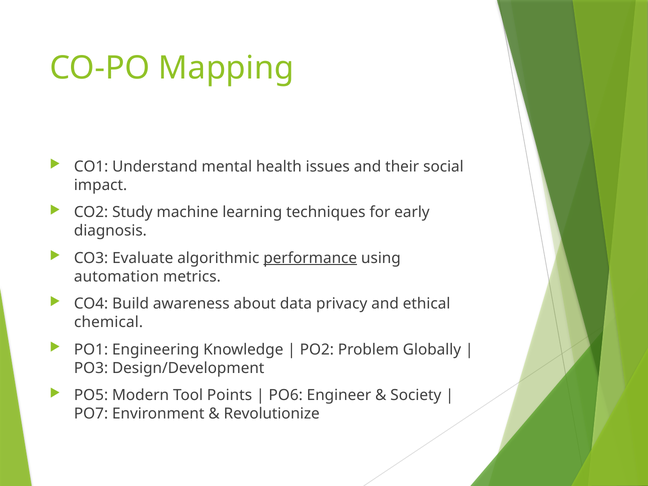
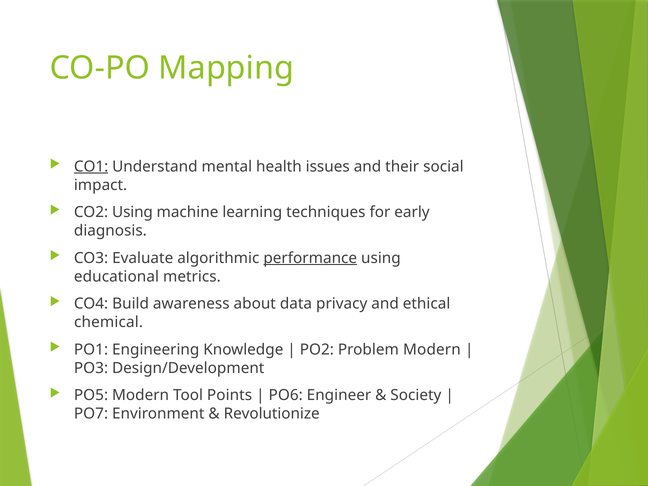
CO1 underline: none -> present
CO2 Study: Study -> Using
automation: automation -> educational
Problem Globally: Globally -> Modern
